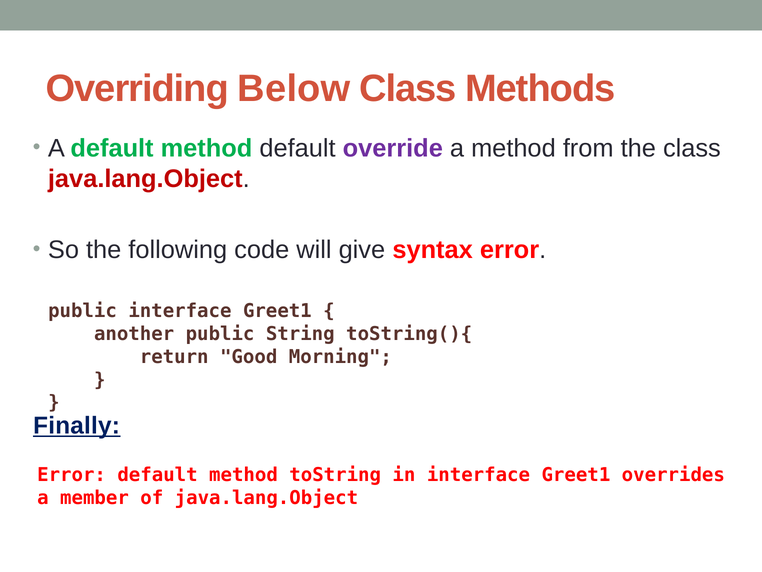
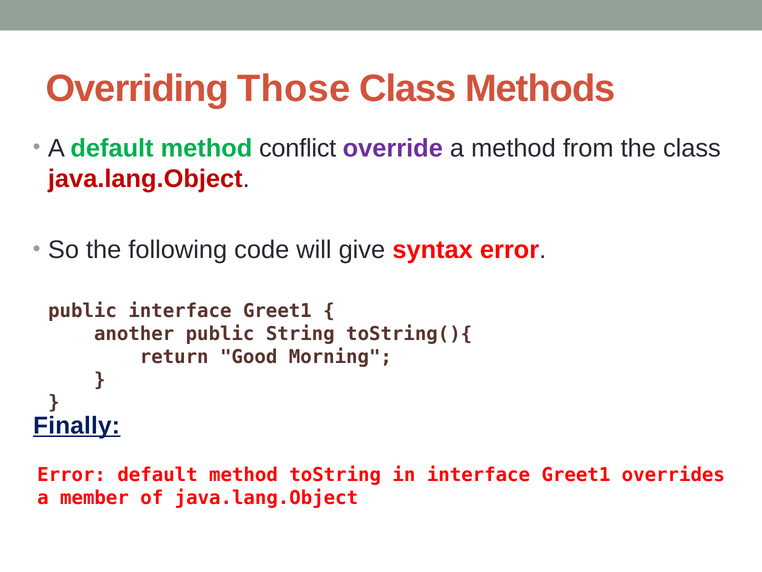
Below: Below -> Those
method default: default -> conflict
